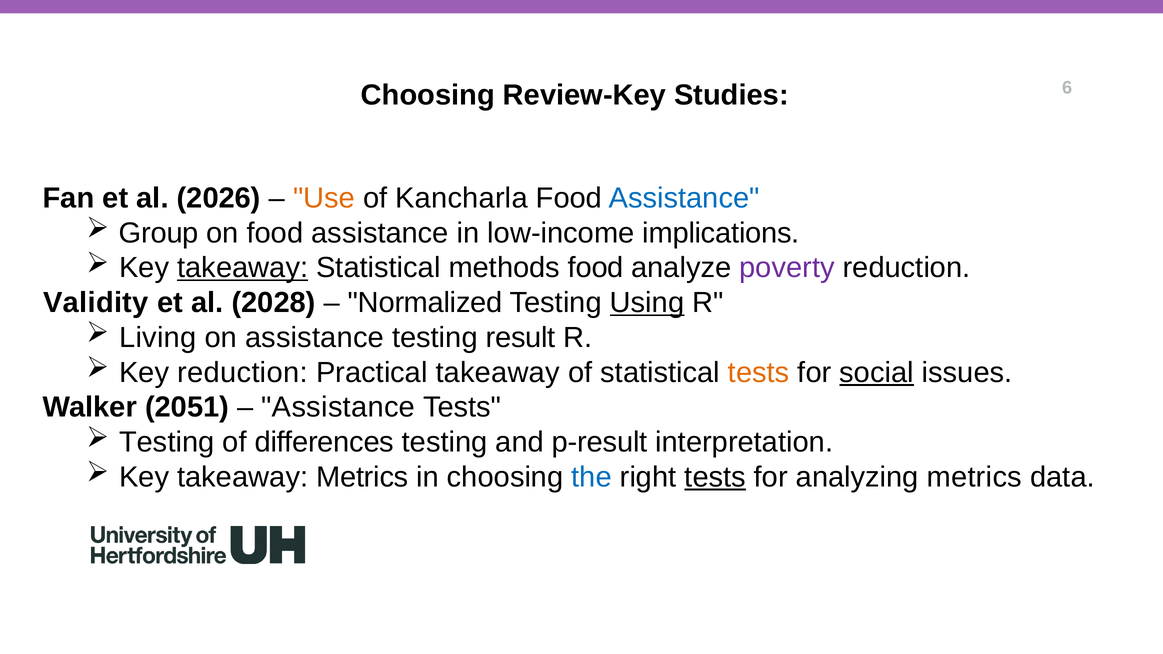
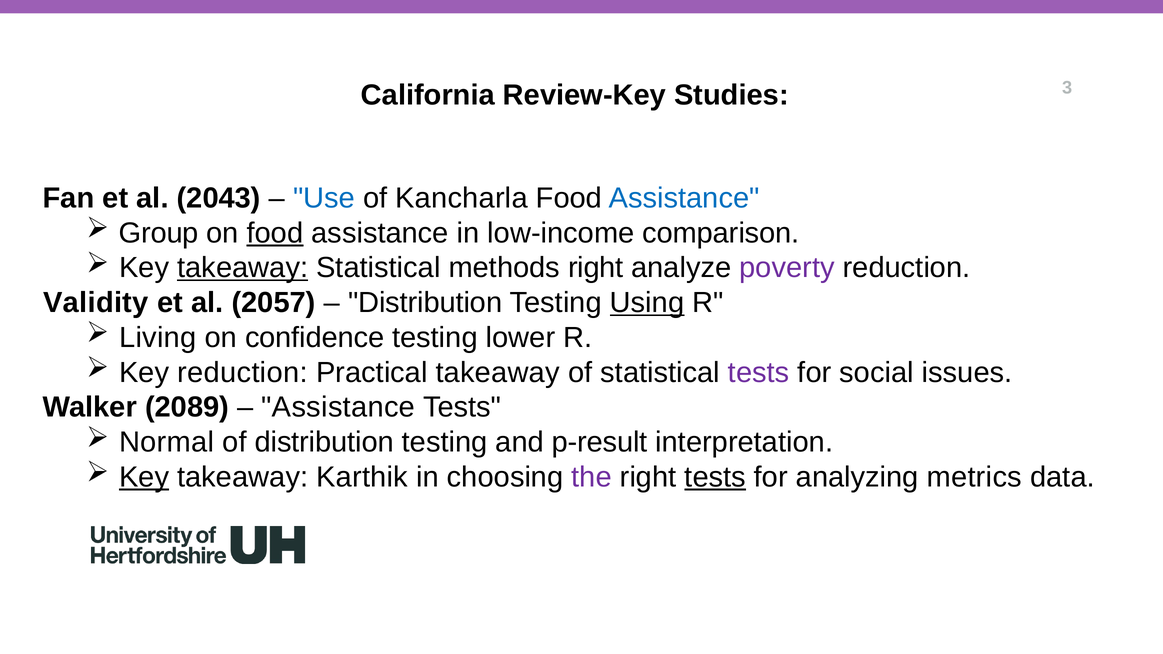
Choosing at (428, 95): Choosing -> California
6: 6 -> 3
2026: 2026 -> 2043
Use colour: orange -> blue
food at (275, 233) underline: none -> present
implications: implications -> comparison
methods food: food -> right
2028: 2028 -> 2057
Normalized at (425, 303): Normalized -> Distribution
on assistance: assistance -> confidence
result: result -> lower
tests at (759, 373) colour: orange -> purple
social underline: present -> none
2051: 2051 -> 2089
Testing at (167, 442): Testing -> Normal
of differences: differences -> distribution
Key at (144, 477) underline: none -> present
takeaway Metrics: Metrics -> Karthik
the colour: blue -> purple
